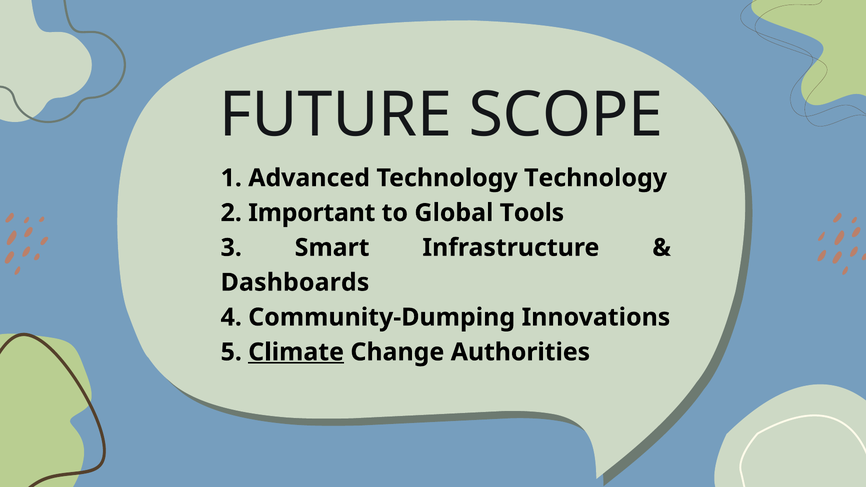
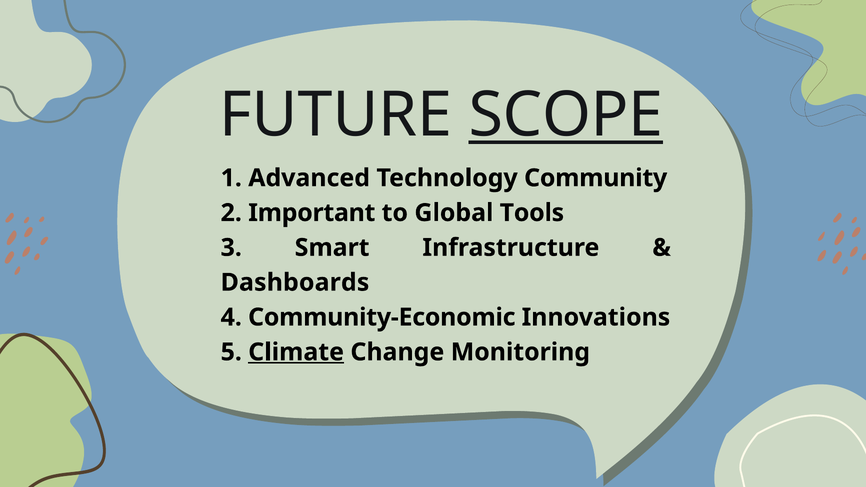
SCOPE underline: none -> present
Technology Technology: Technology -> Community
Community-Dumping: Community-Dumping -> Community-Economic
Authorities: Authorities -> Monitoring
